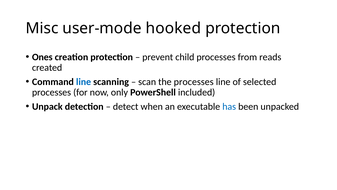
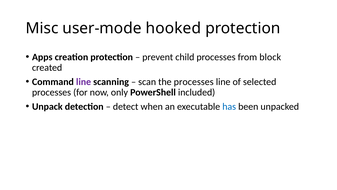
Ones: Ones -> Apps
reads: reads -> block
line at (84, 82) colour: blue -> purple
